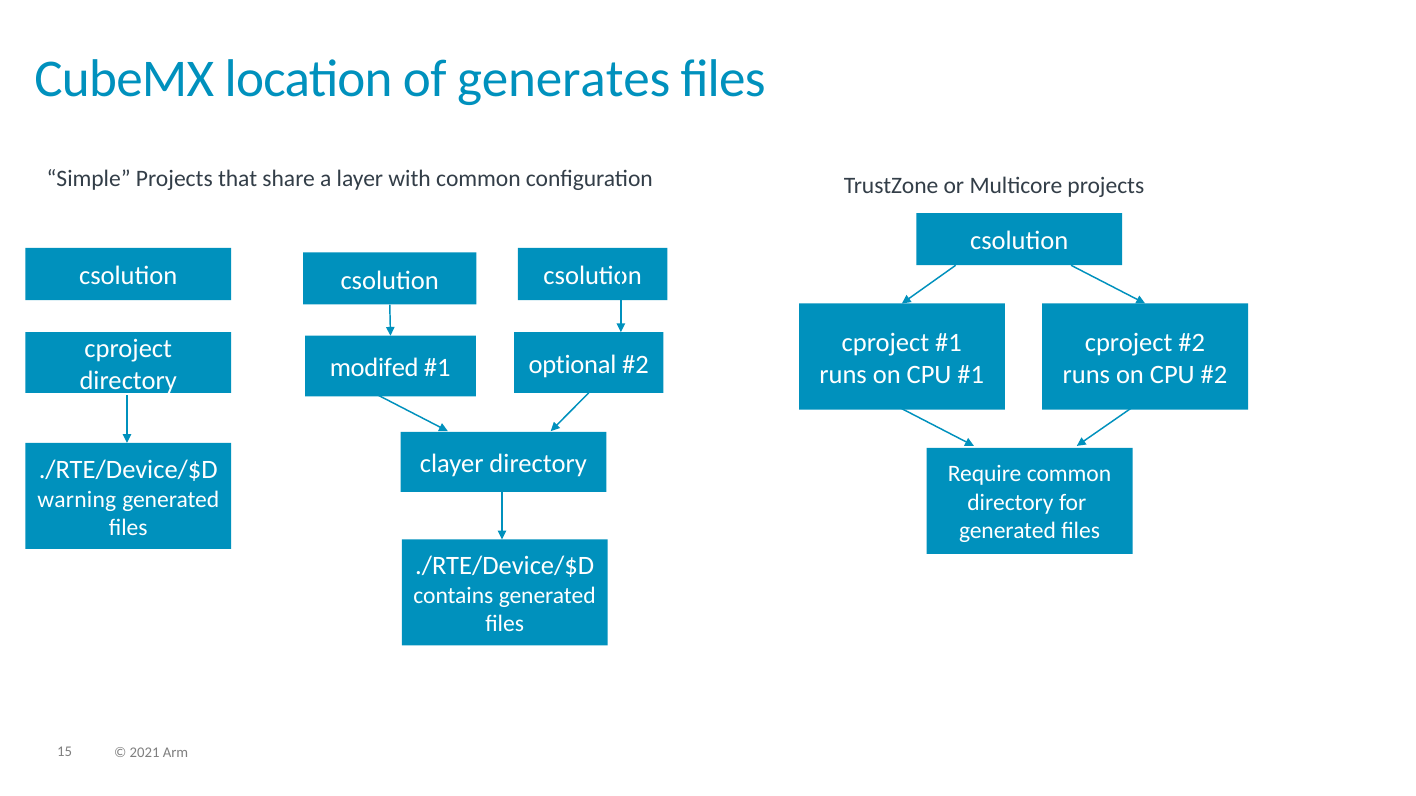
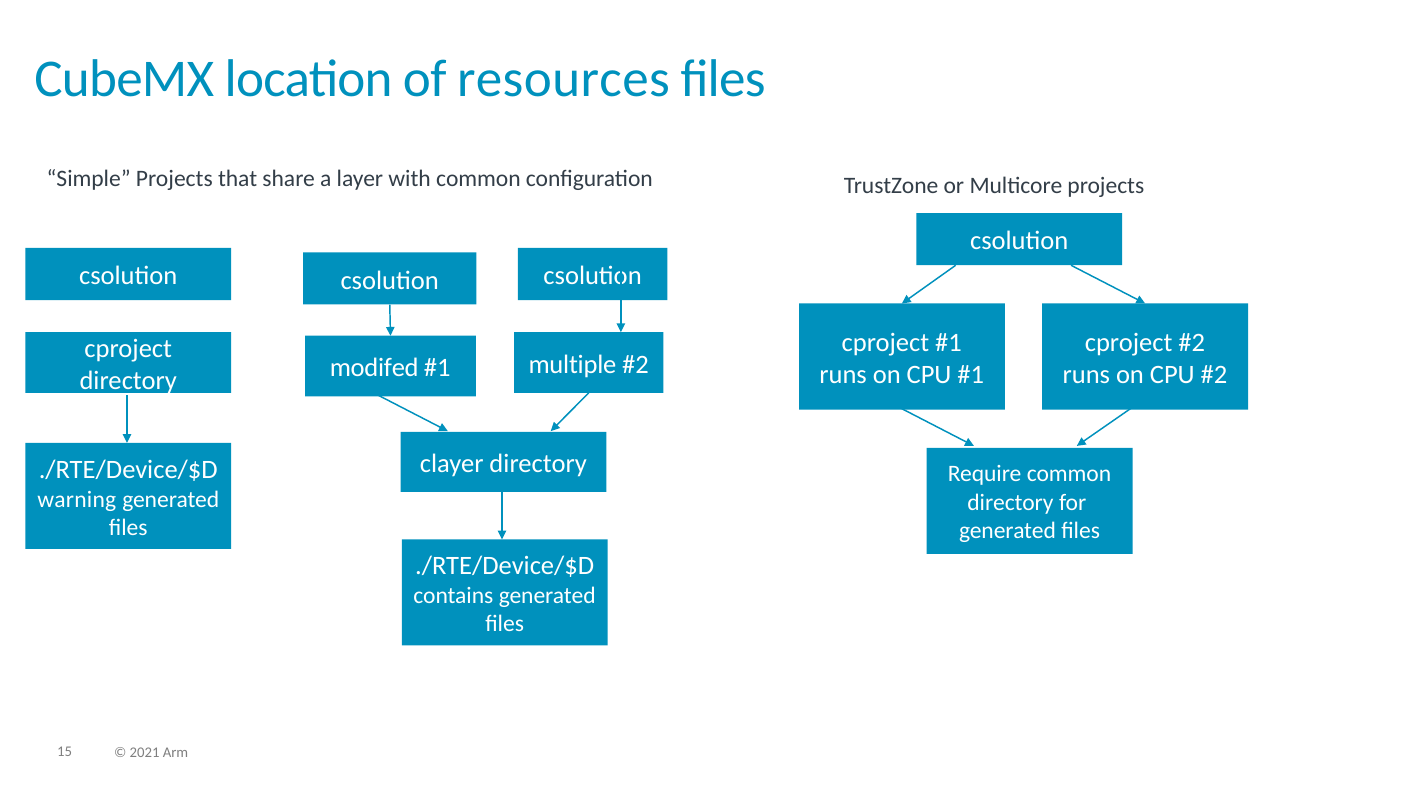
generates: generates -> resources
optional: optional -> multiple
